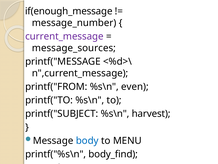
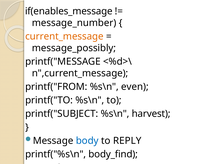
if(enough_message: if(enough_message -> if(enables_message
current_message colour: purple -> orange
message_sources: message_sources -> message_possibly
MENU: MENU -> REPLY
